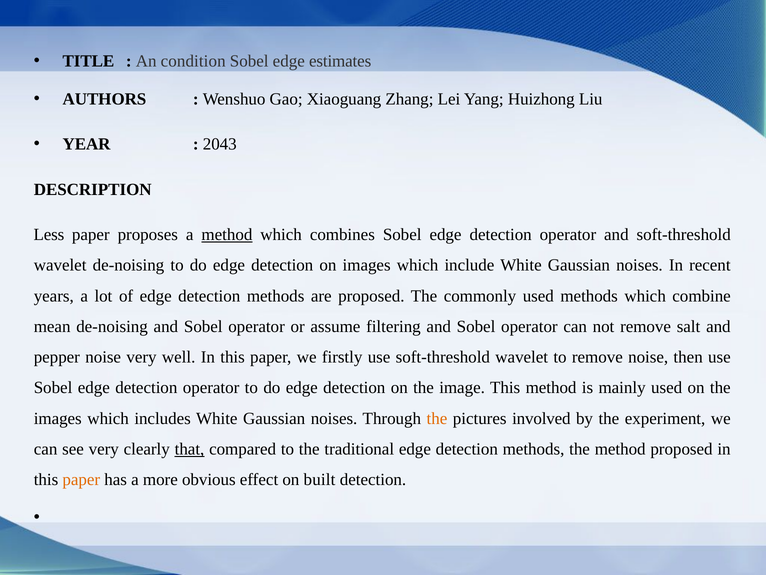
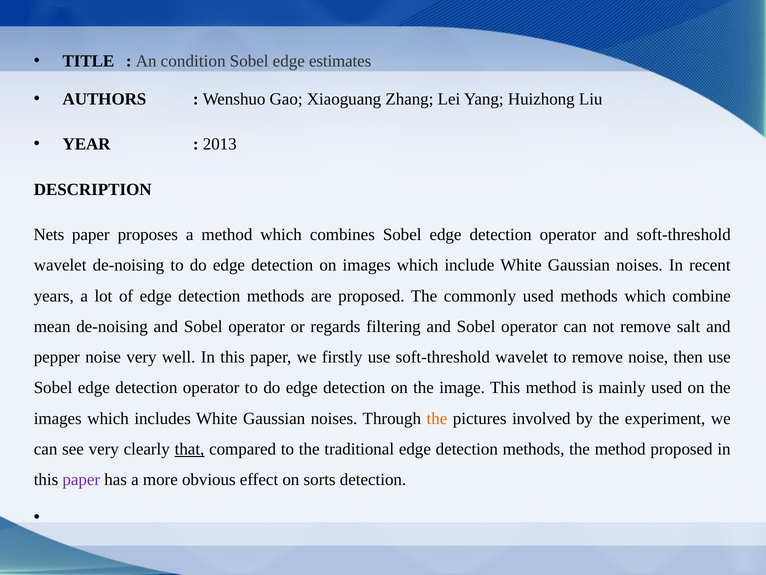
2043: 2043 -> 2013
Less: Less -> Nets
method at (227, 234) underline: present -> none
assume: assume -> regards
paper at (81, 479) colour: orange -> purple
built: built -> sorts
